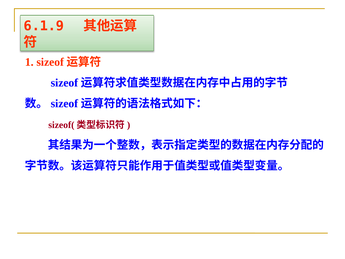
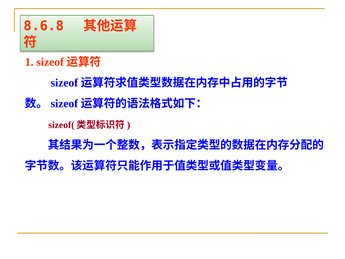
6.1.9: 6.1.9 -> 8.6.8
